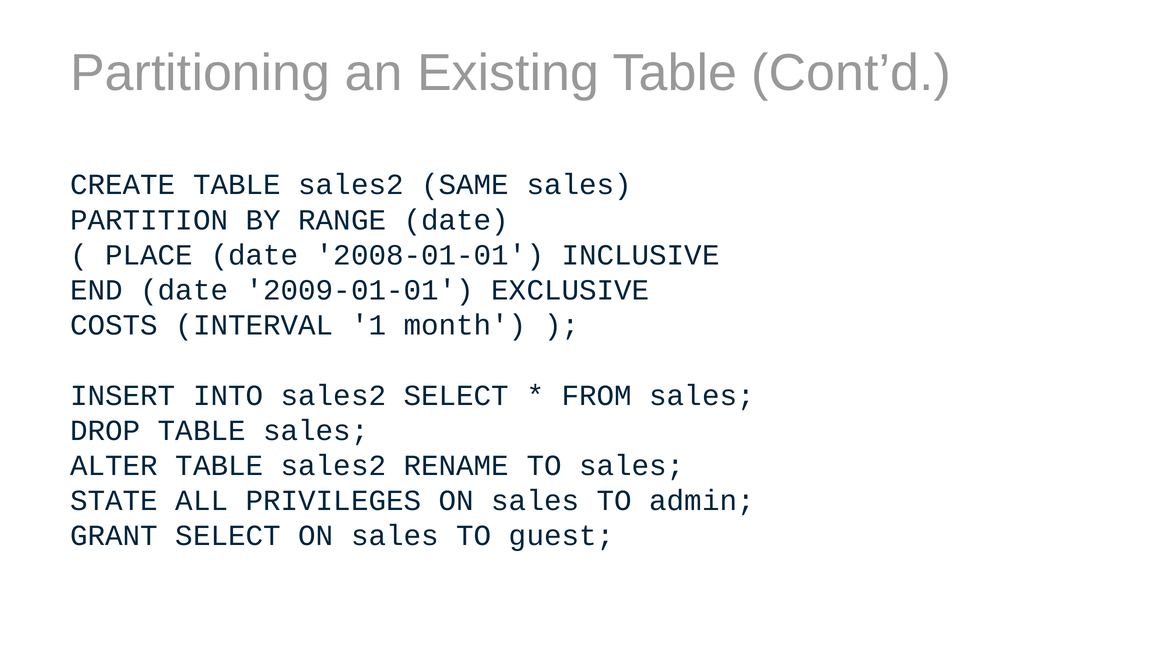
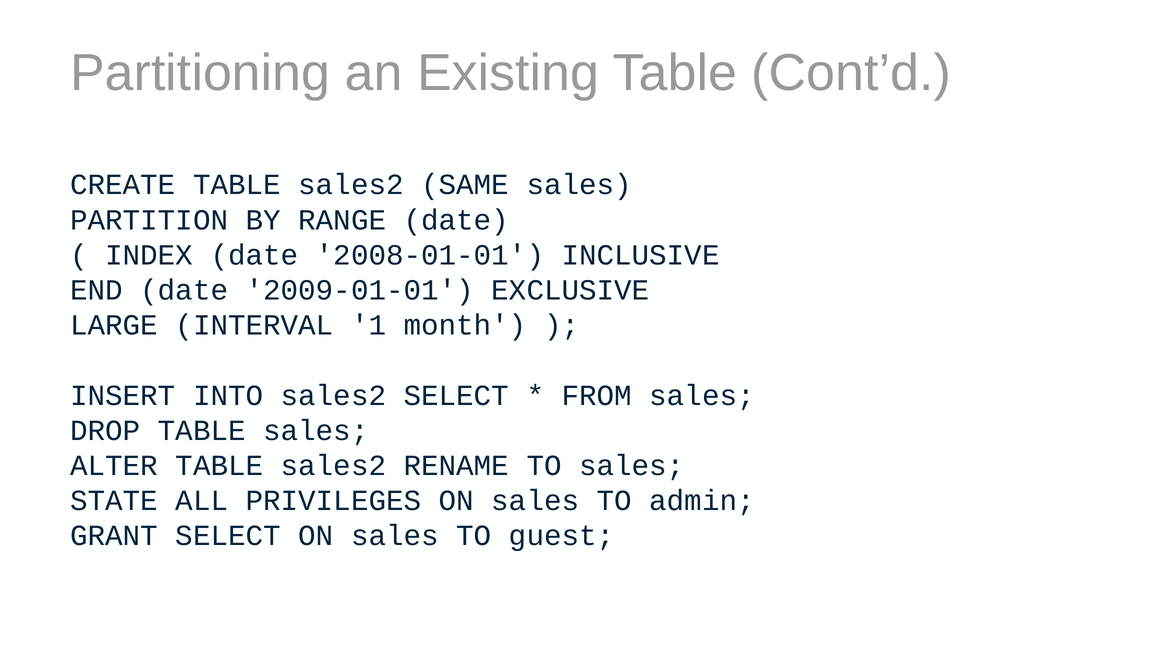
PLACE: PLACE -> INDEX
COSTS: COSTS -> LARGE
